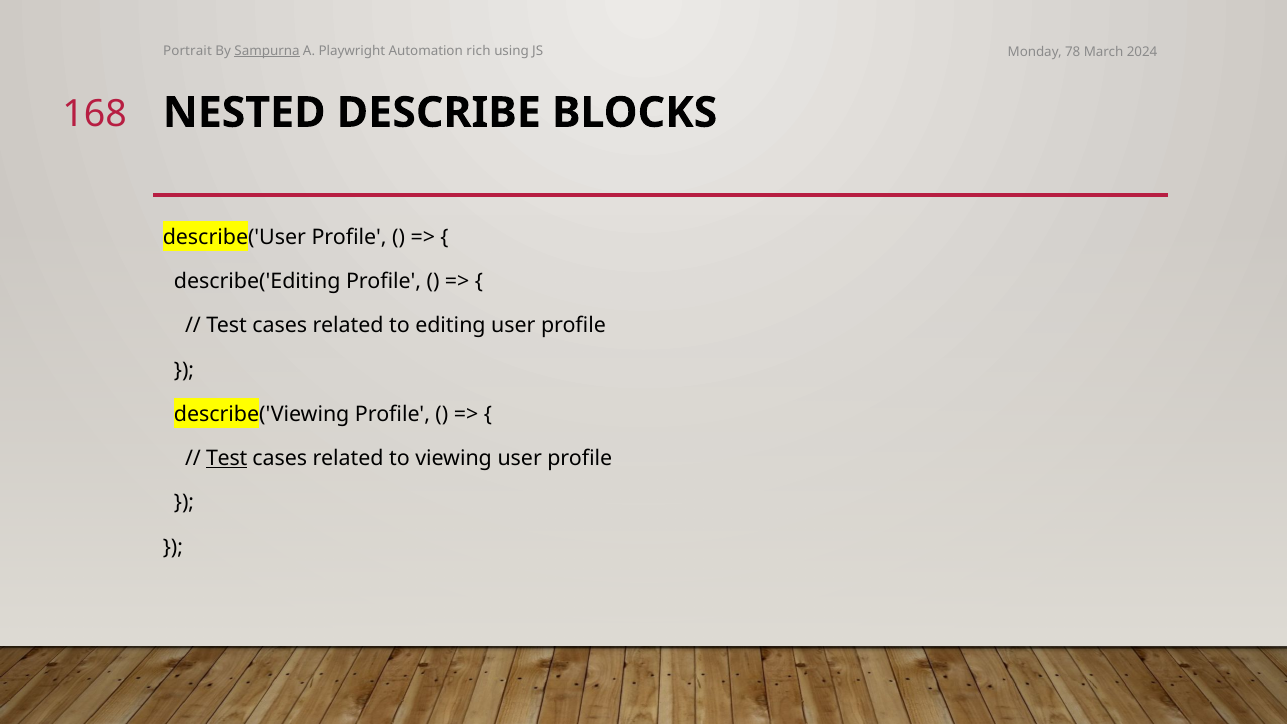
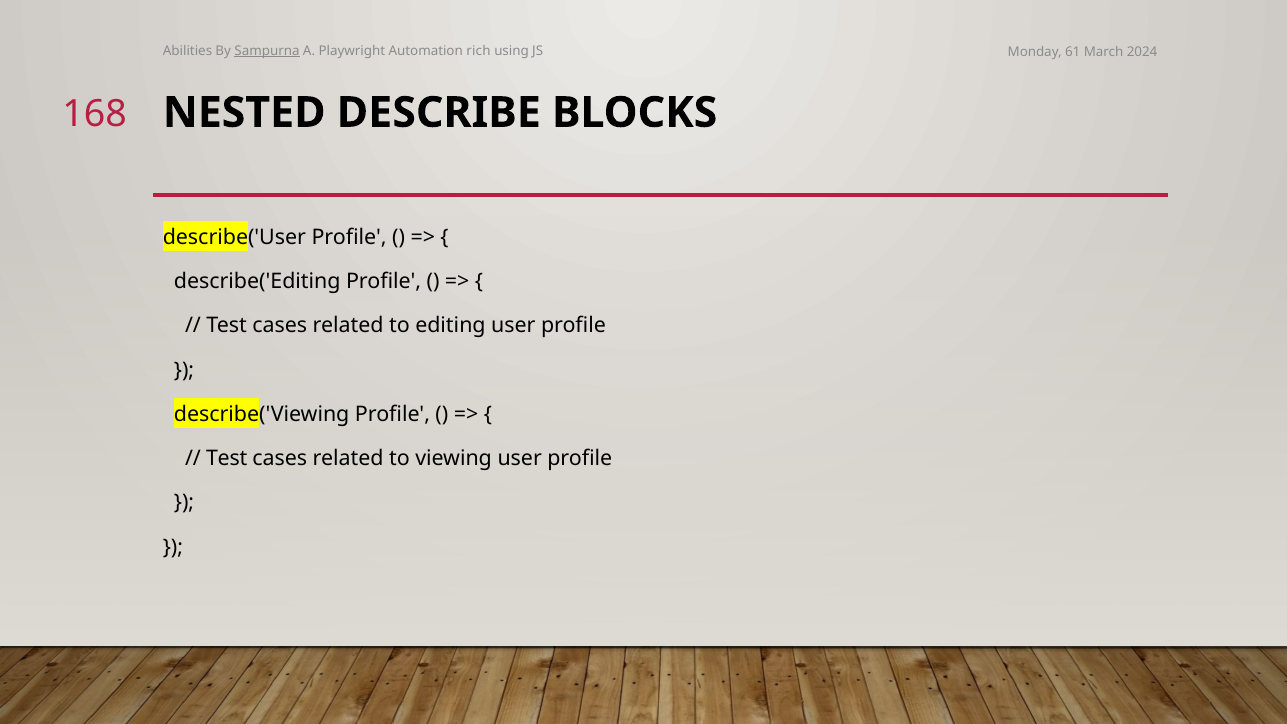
Portrait: Portrait -> Abilities
78: 78 -> 61
Test at (227, 458) underline: present -> none
